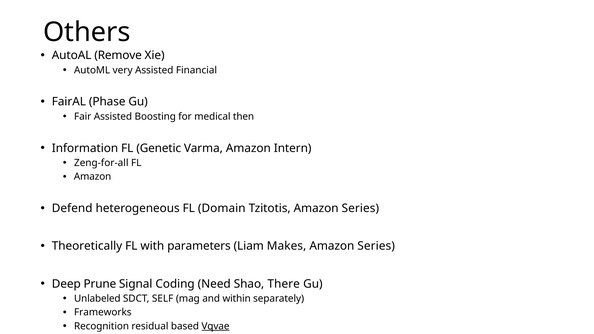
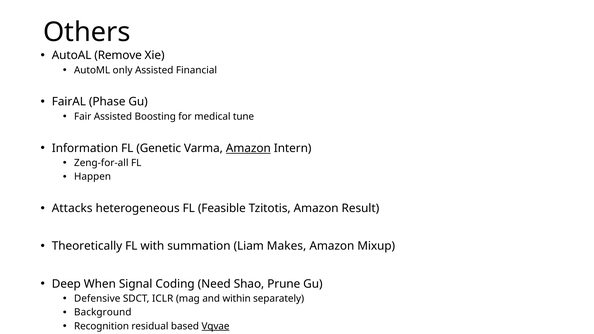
very: very -> only
then: then -> tune
Amazon at (248, 148) underline: none -> present
Amazon at (93, 177): Amazon -> Happen
Defend: Defend -> Attacks
Domain: Domain -> Feasible
Tzitotis Amazon Series: Series -> Result
parameters: parameters -> summation
Series at (376, 246): Series -> Mixup
Prune: Prune -> When
There: There -> Prune
Unlabeled: Unlabeled -> Defensive
SELF: SELF -> ICLR
Frameworks: Frameworks -> Background
